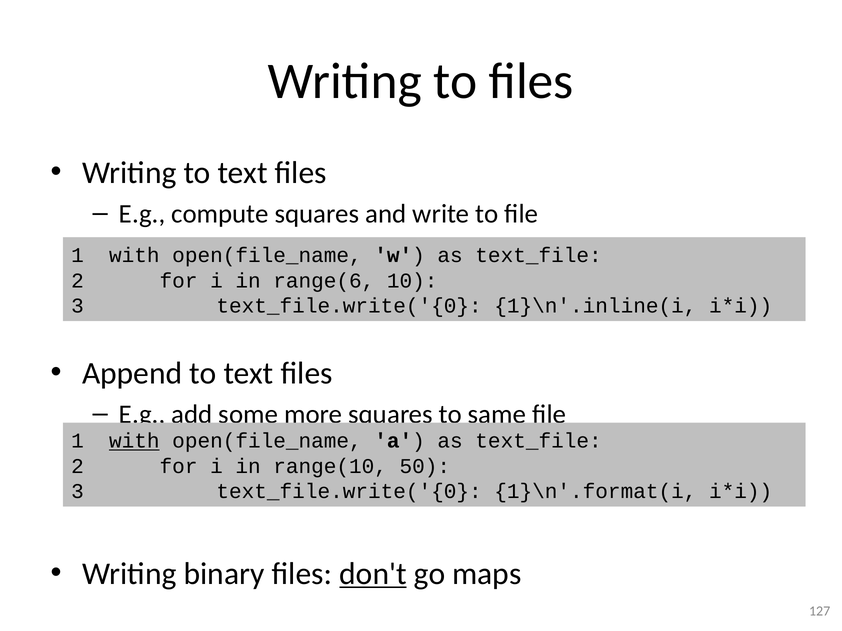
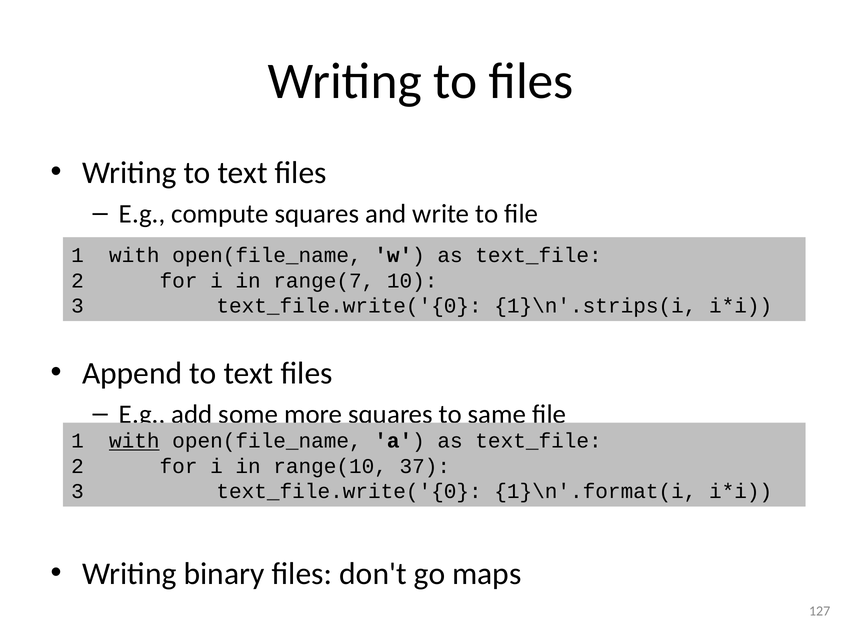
range(6: range(6 -> range(7
1}\n'.inline(i: 1}\n'.inline(i -> 1}\n'.strips(i
50: 50 -> 37
don't underline: present -> none
